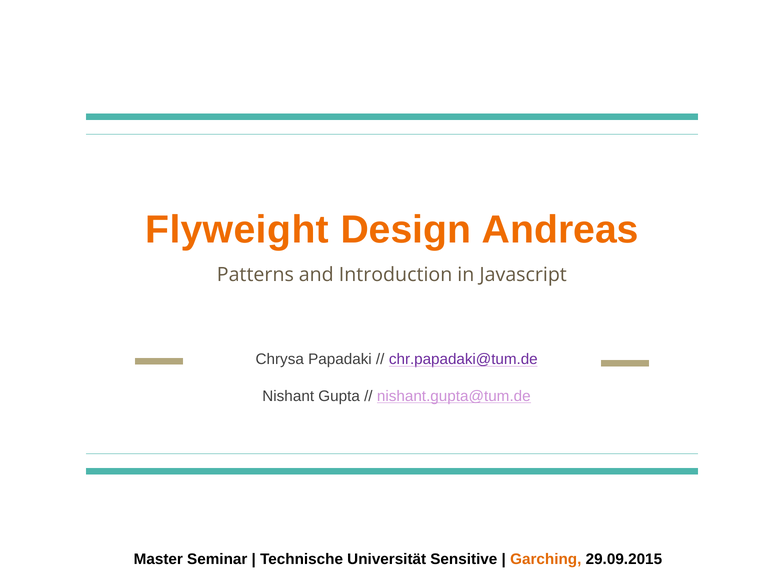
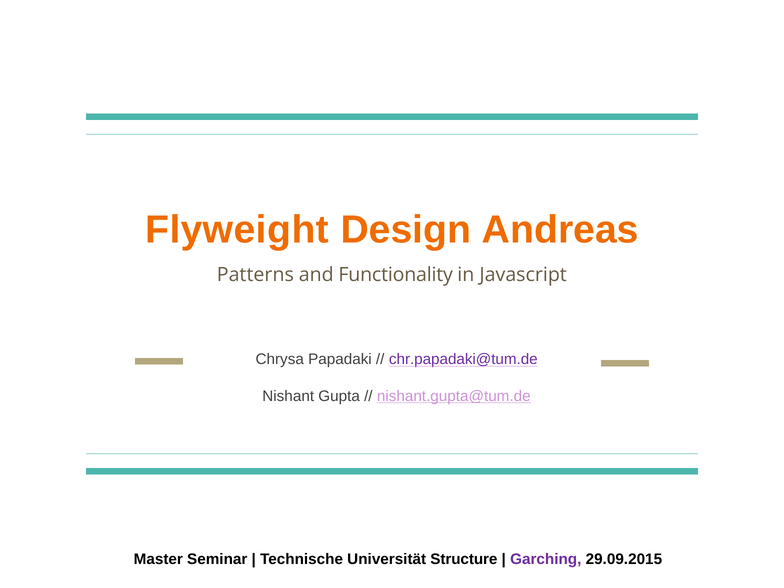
Introduction: Introduction -> Functionality
Sensitive: Sensitive -> Structure
Garching colour: orange -> purple
